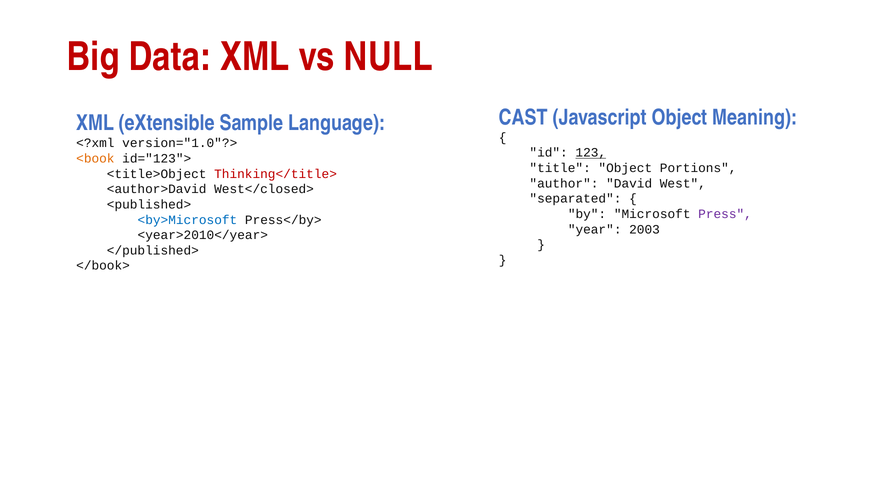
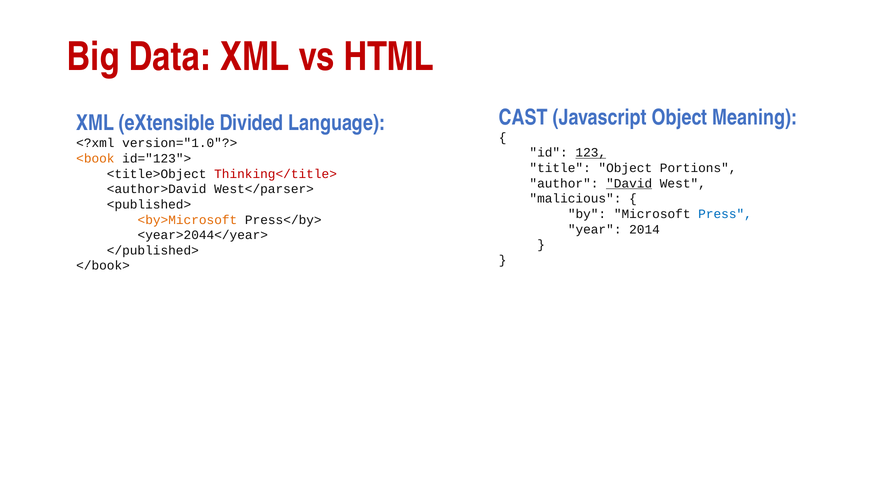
NULL: NULL -> HTML
Sample: Sample -> Divided
David underline: none -> present
West</closed>: West</closed> -> West</parser>
separated: separated -> malicious
Press colour: purple -> blue
<by>Microsoft colour: blue -> orange
2003: 2003 -> 2014
<year>2010</year>: <year>2010</year> -> <year>2044</year>
